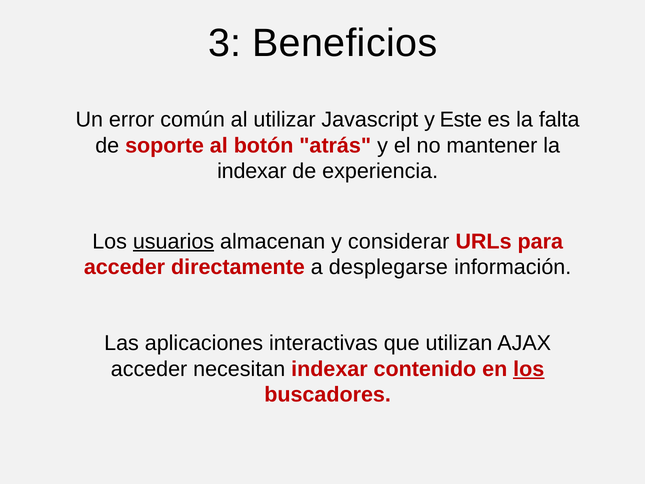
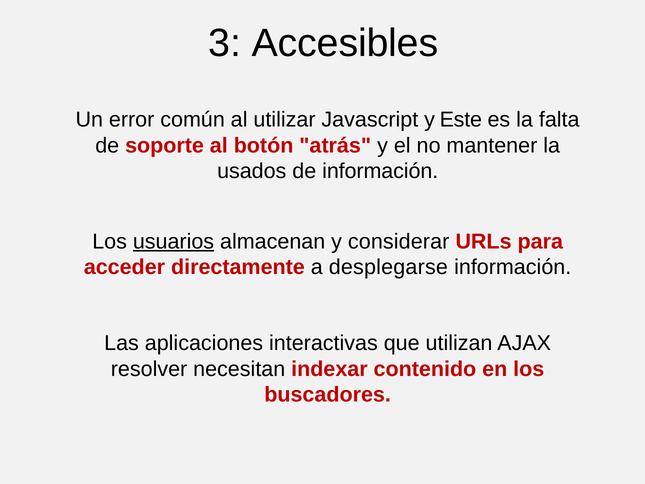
Beneficios: Beneficios -> Accesibles
indexar at (252, 171): indexar -> usados
de experiencia: experiencia -> información
acceder at (149, 369): acceder -> resolver
los at (529, 369) underline: present -> none
